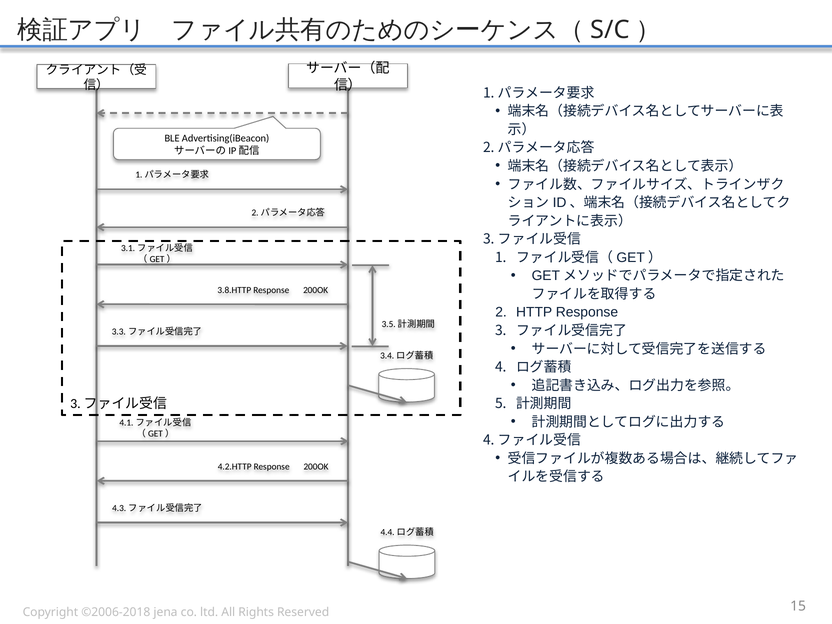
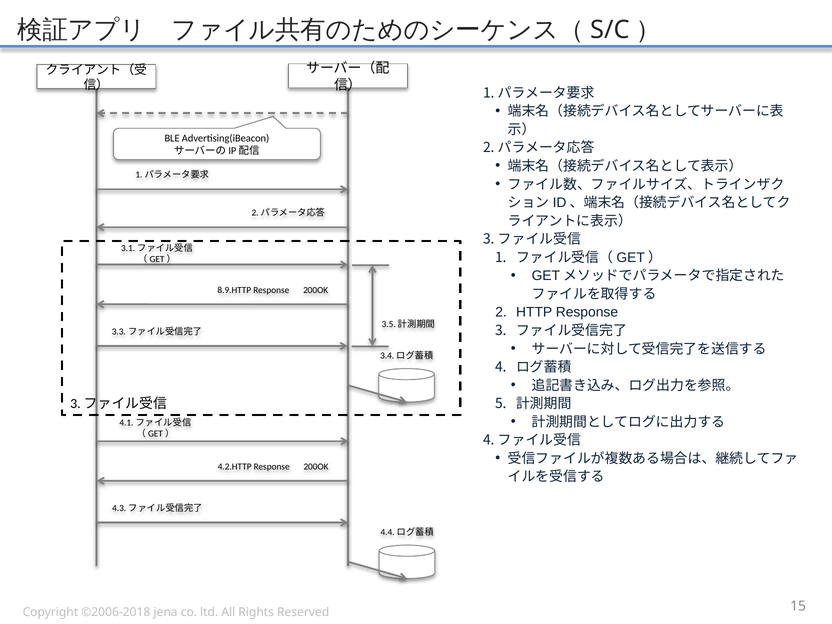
3.8.HTTP: 3.8.HTTP -> 8.9.HTTP
